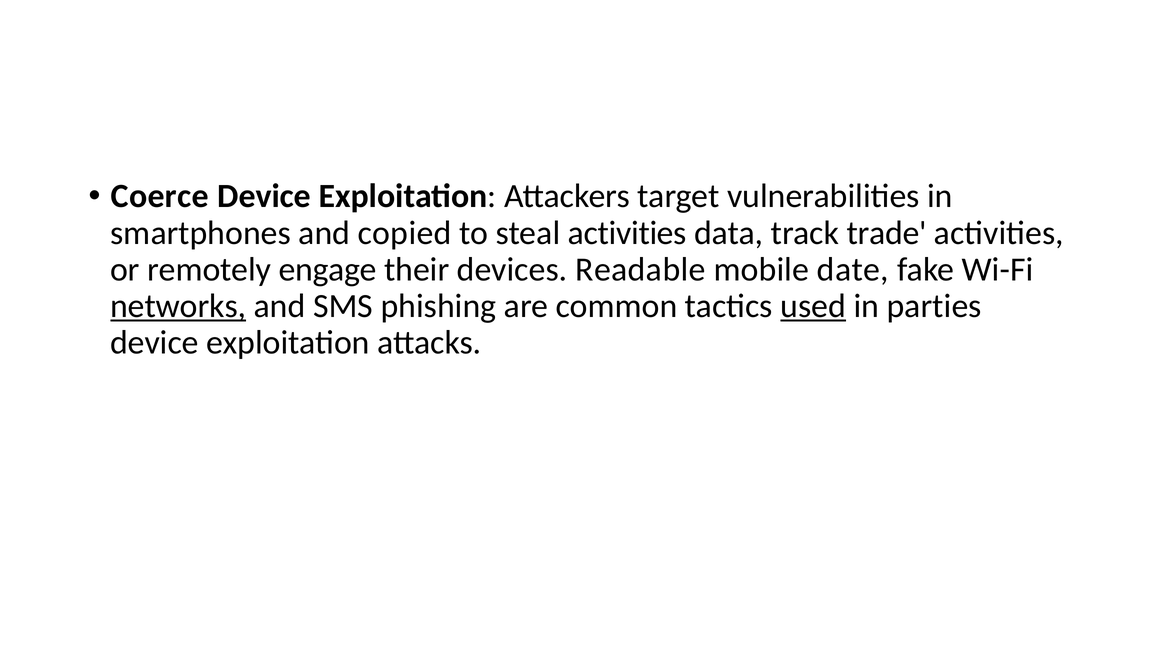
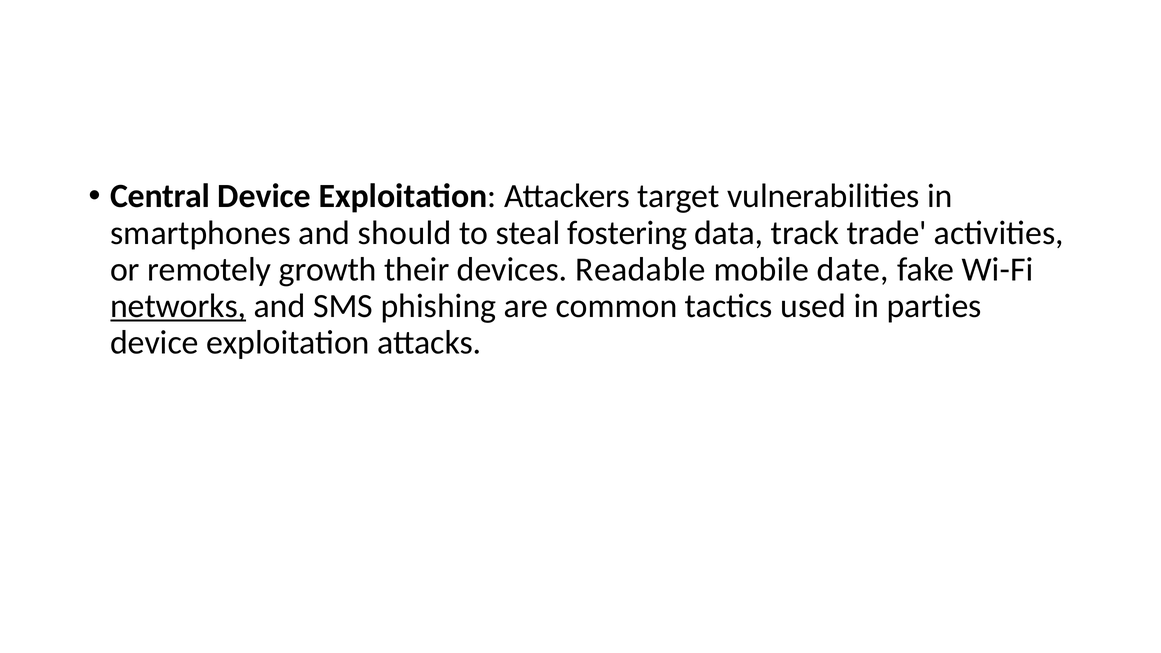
Coerce: Coerce -> Central
copied: copied -> should
steal activities: activities -> fostering
engage: engage -> growth
used underline: present -> none
